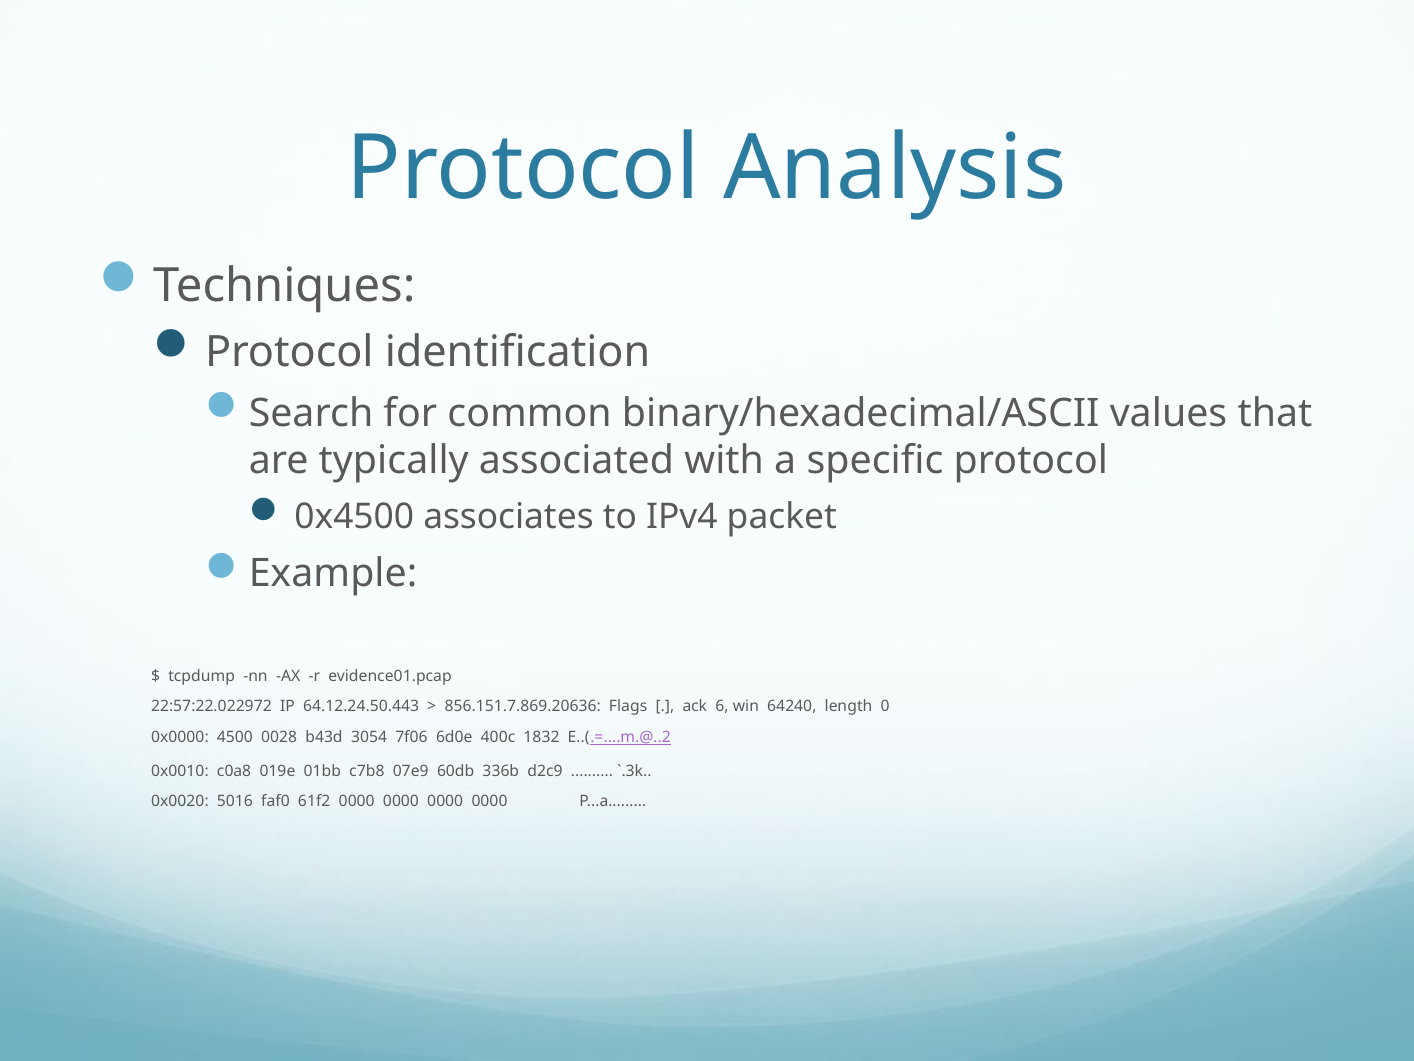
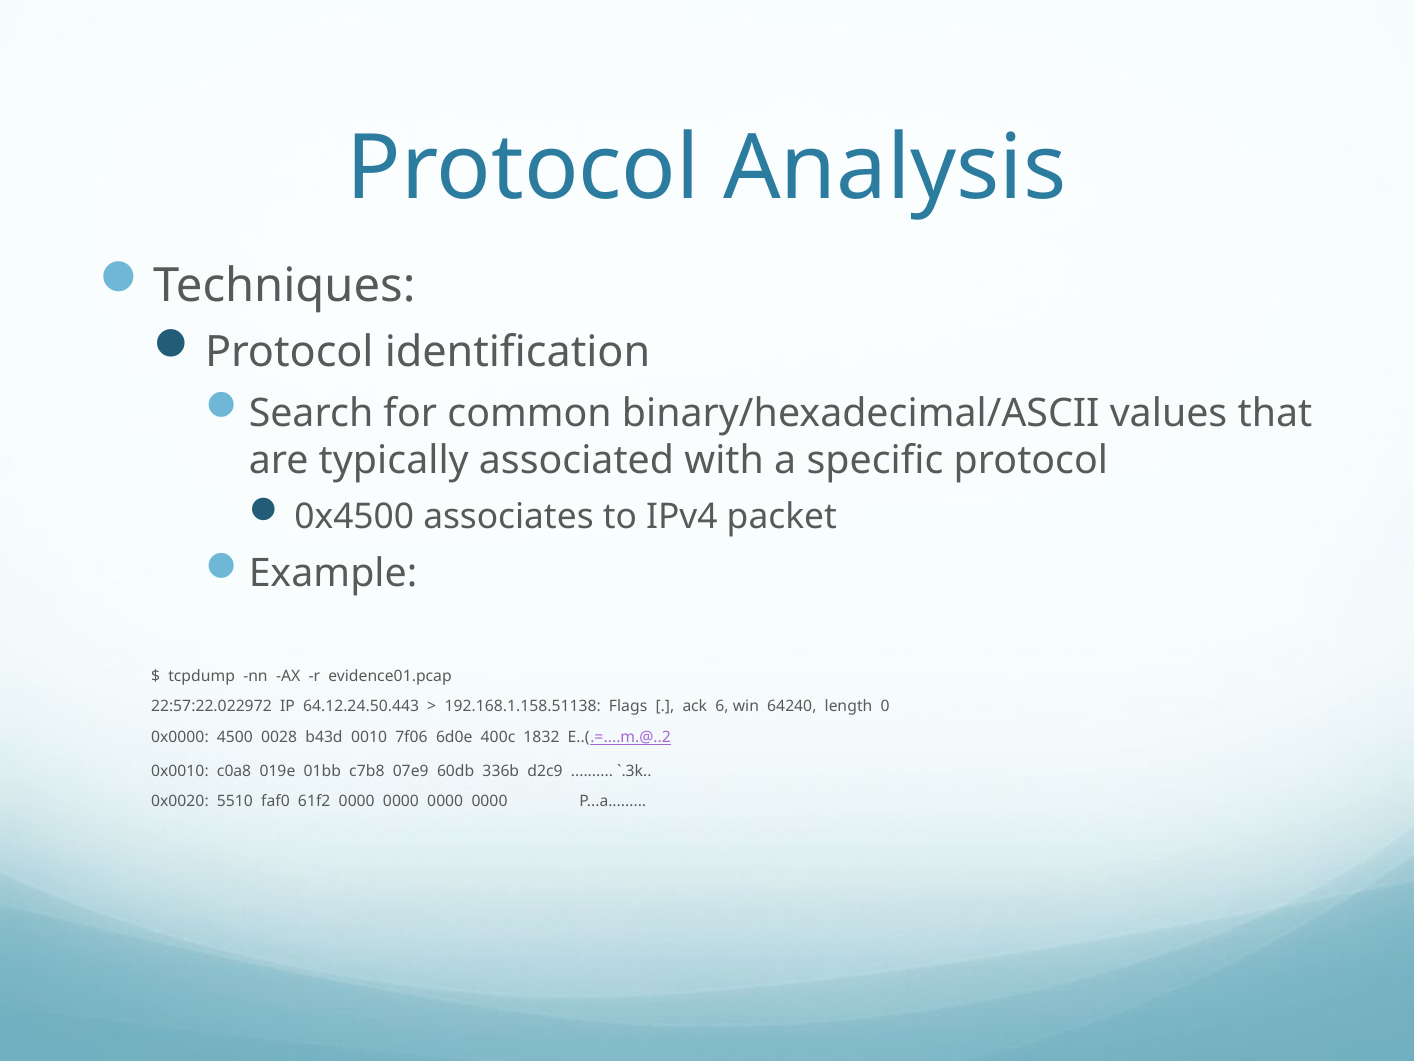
856.151.7.869.20636: 856.151.7.869.20636 -> 192.168.1.158.51138
3054: 3054 -> 0010
5016: 5016 -> 5510
